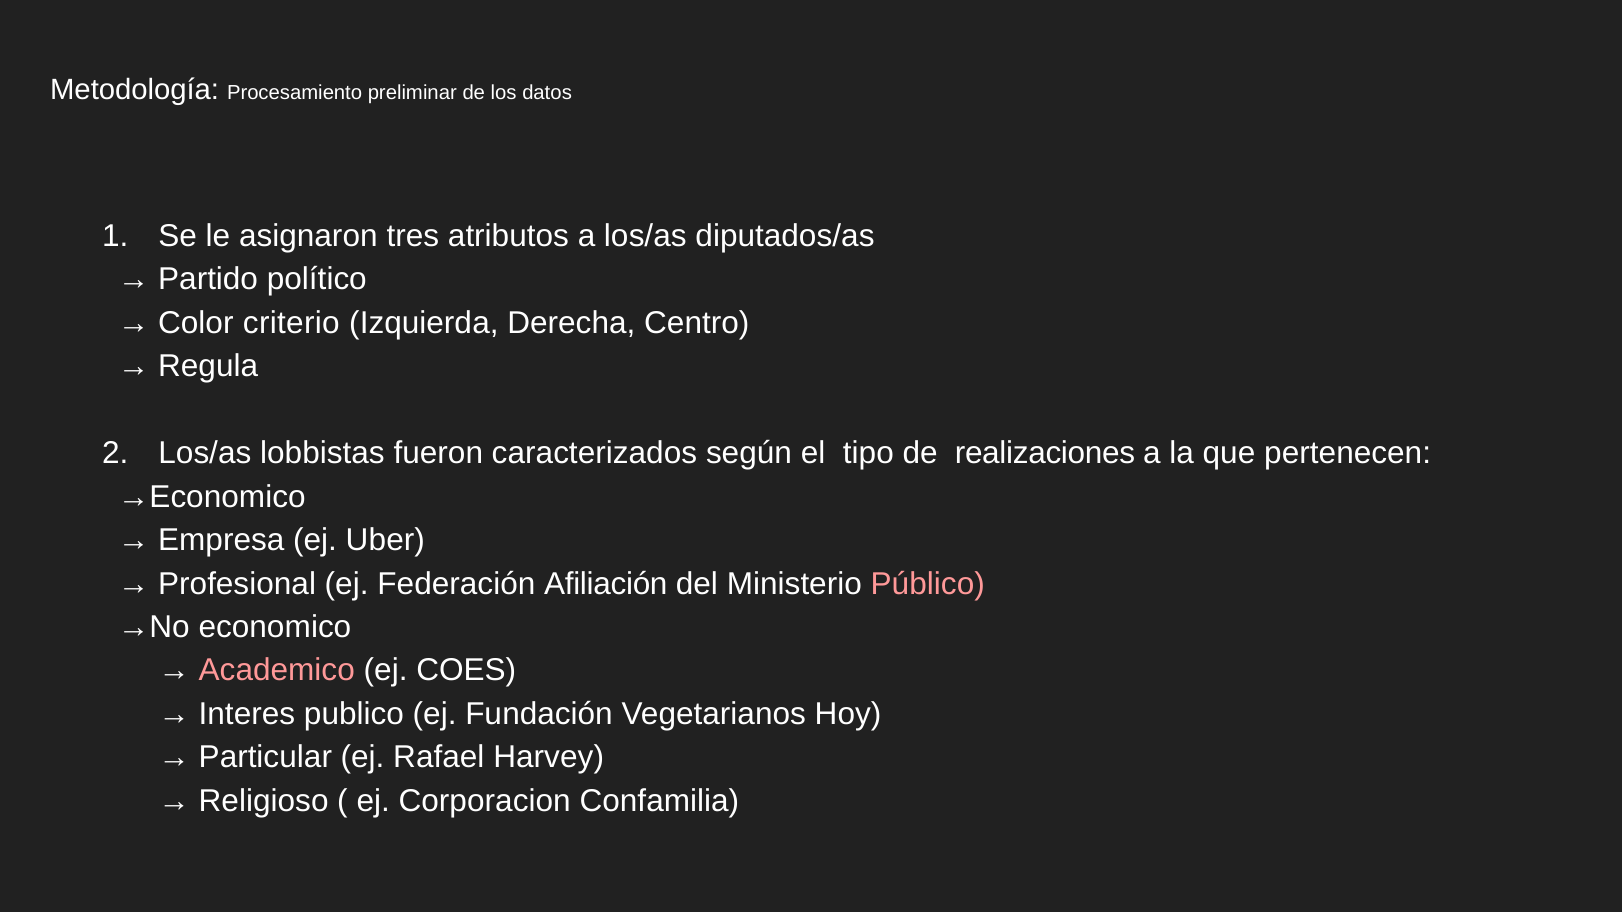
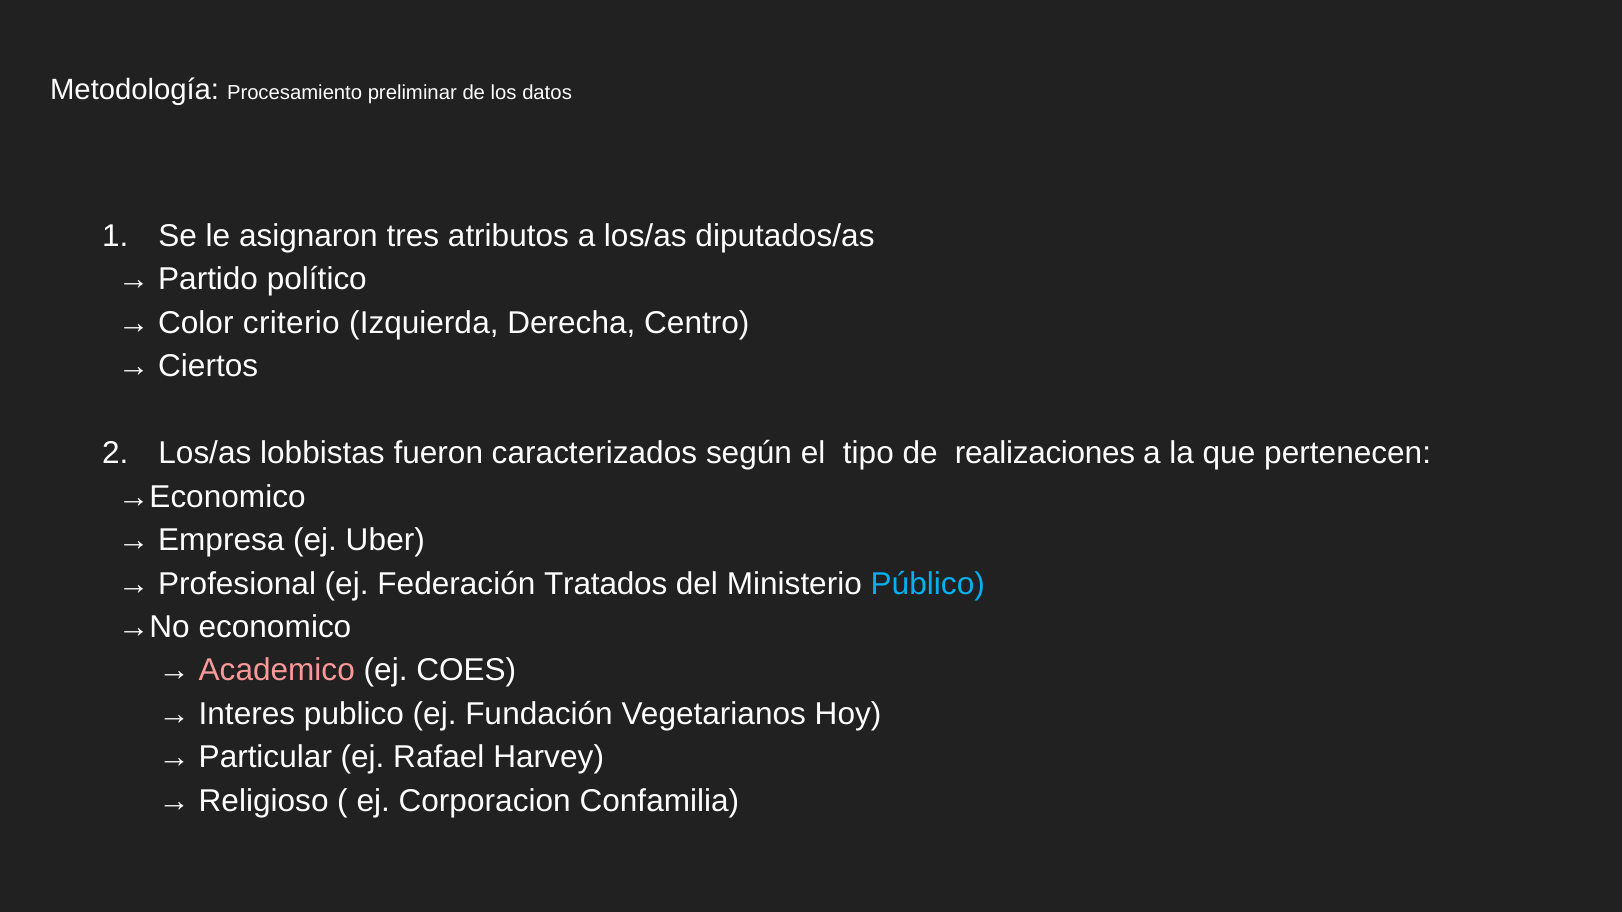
Regula: Regula -> Ciertos
Afiliación: Afiliación -> Tratados
Público colour: pink -> light blue
